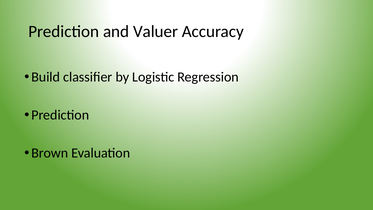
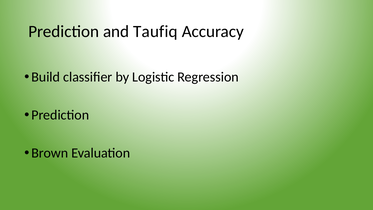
Valuer: Valuer -> Taufiq
